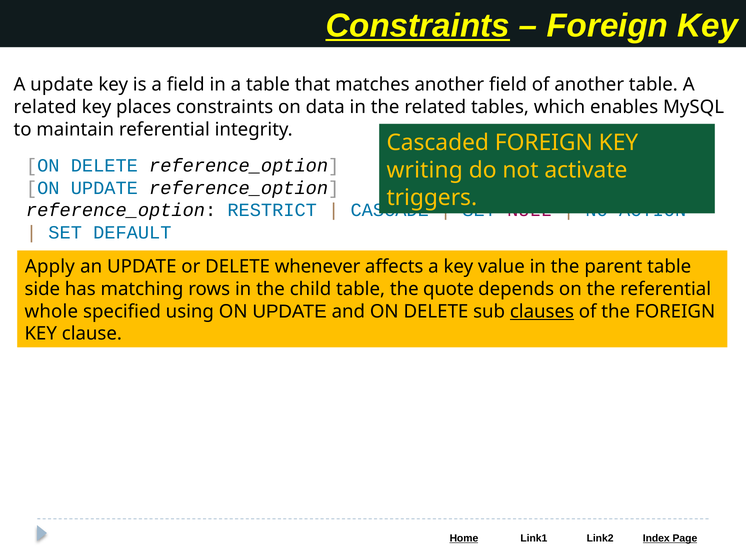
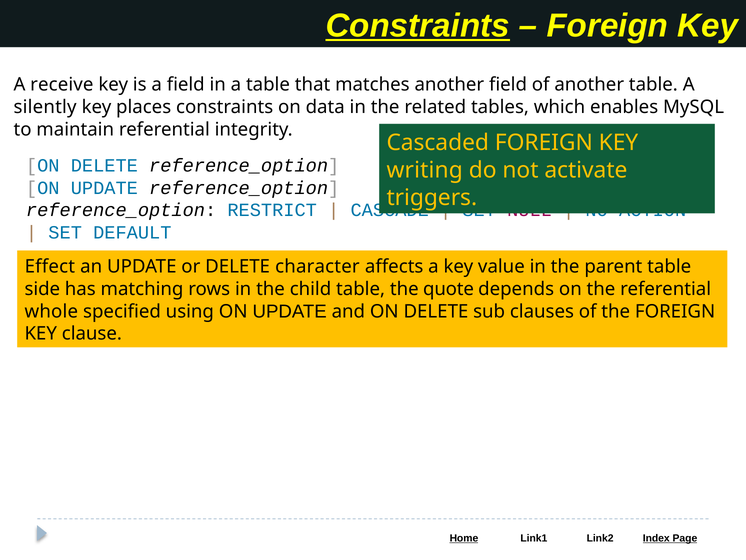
A update: update -> receive
related at (45, 107): related -> silently
Apply: Apply -> Effect
whenever: whenever -> character
clauses underline: present -> none
